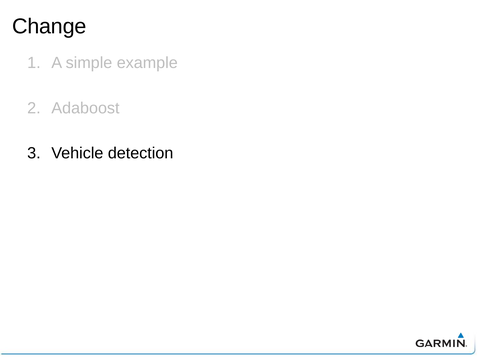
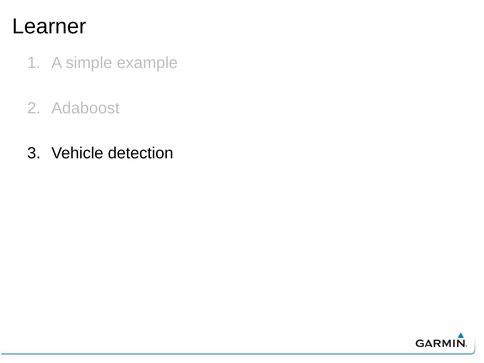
Change: Change -> Learner
